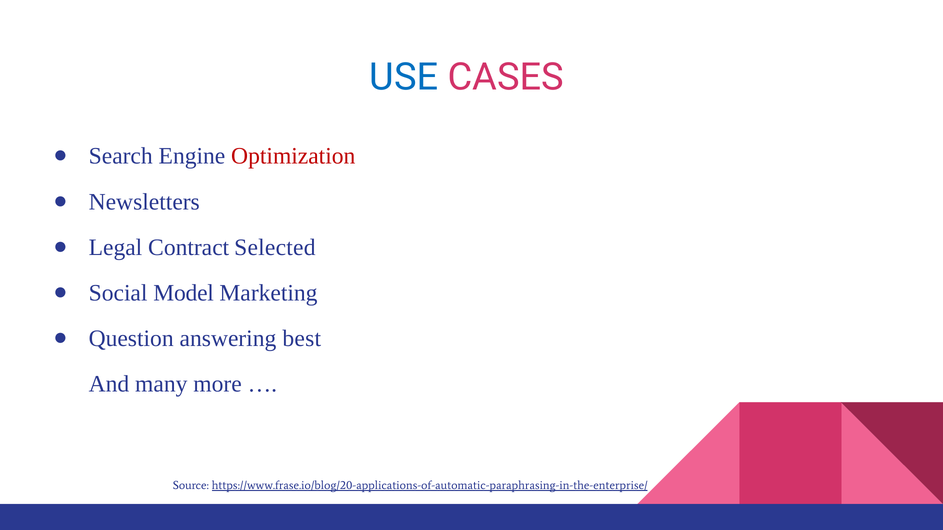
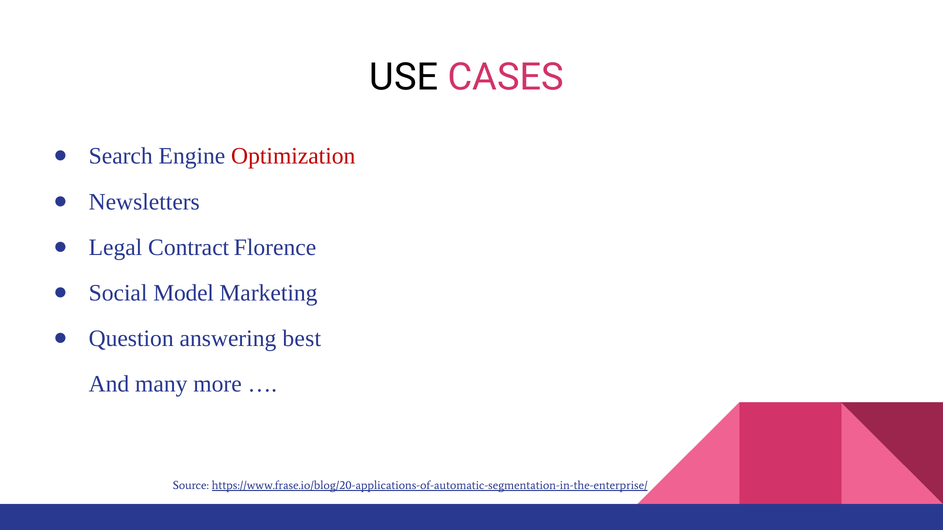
USE colour: blue -> black
Selected: Selected -> Florence
https://www.frase.io/blog/20-applications-of-automatic-paraphrasing-in-the-enterprise/: https://www.frase.io/blog/20-applications-of-automatic-paraphrasing-in-the-enterprise/ -> https://www.frase.io/blog/20-applications-of-automatic-segmentation-in-the-enterprise/
